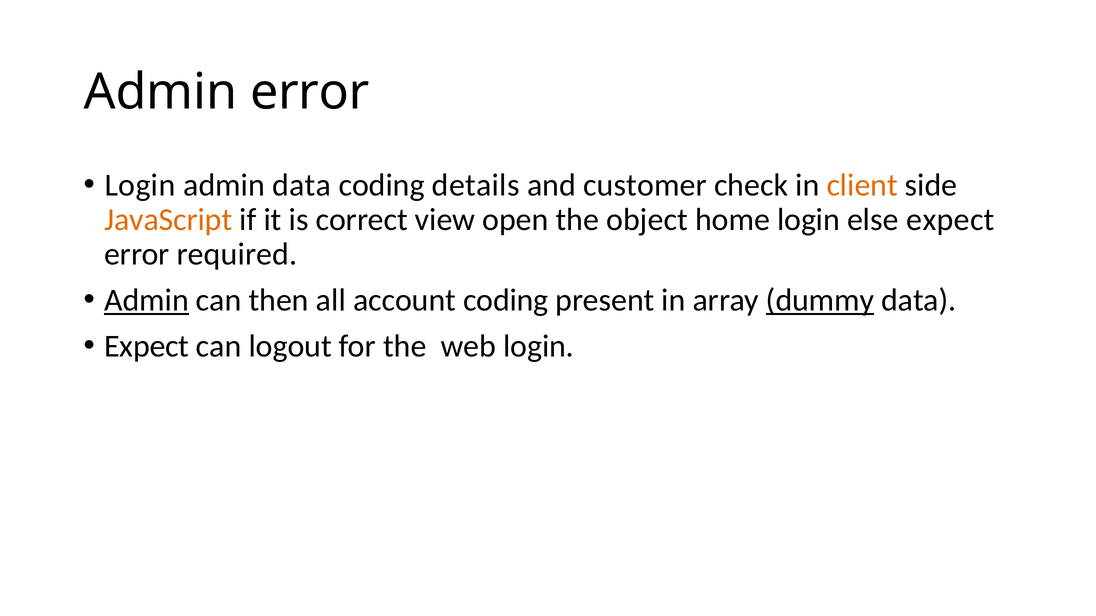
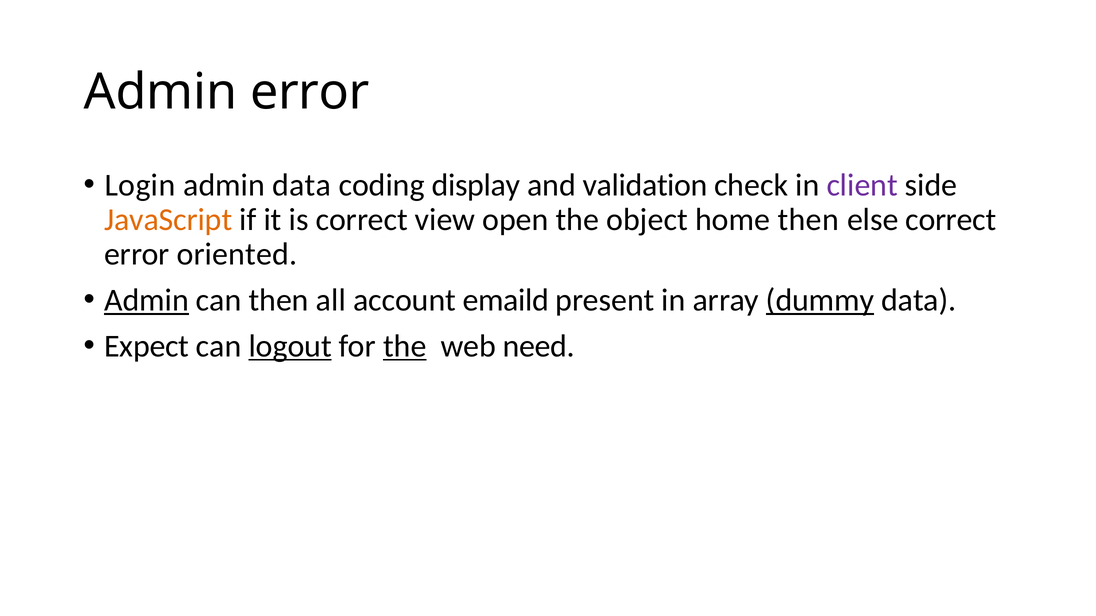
details: details -> display
customer: customer -> validation
client colour: orange -> purple
home login: login -> then
else expect: expect -> correct
required: required -> oriented
account coding: coding -> emaild
logout underline: none -> present
the at (405, 346) underline: none -> present
web login: login -> need
